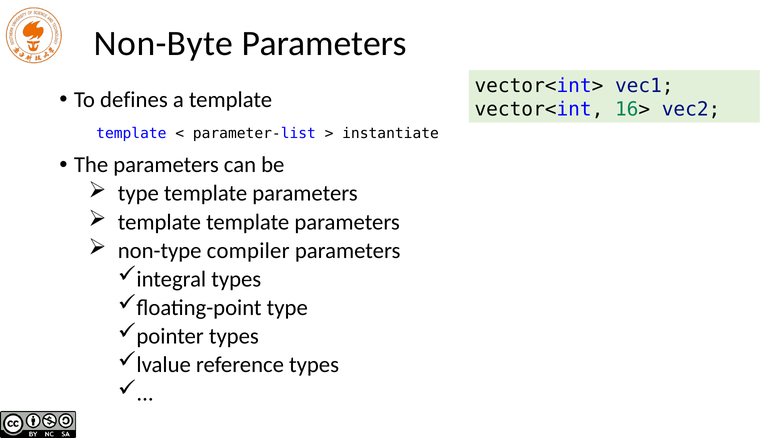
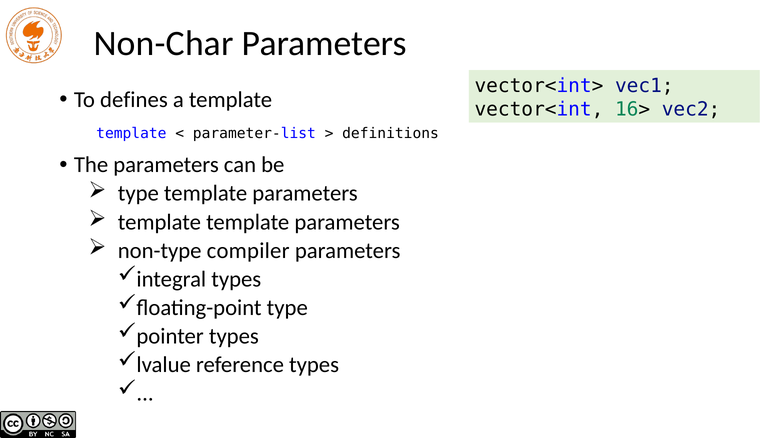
Non-Byte: Non-Byte -> Non-Char
instantiate: instantiate -> definitions
